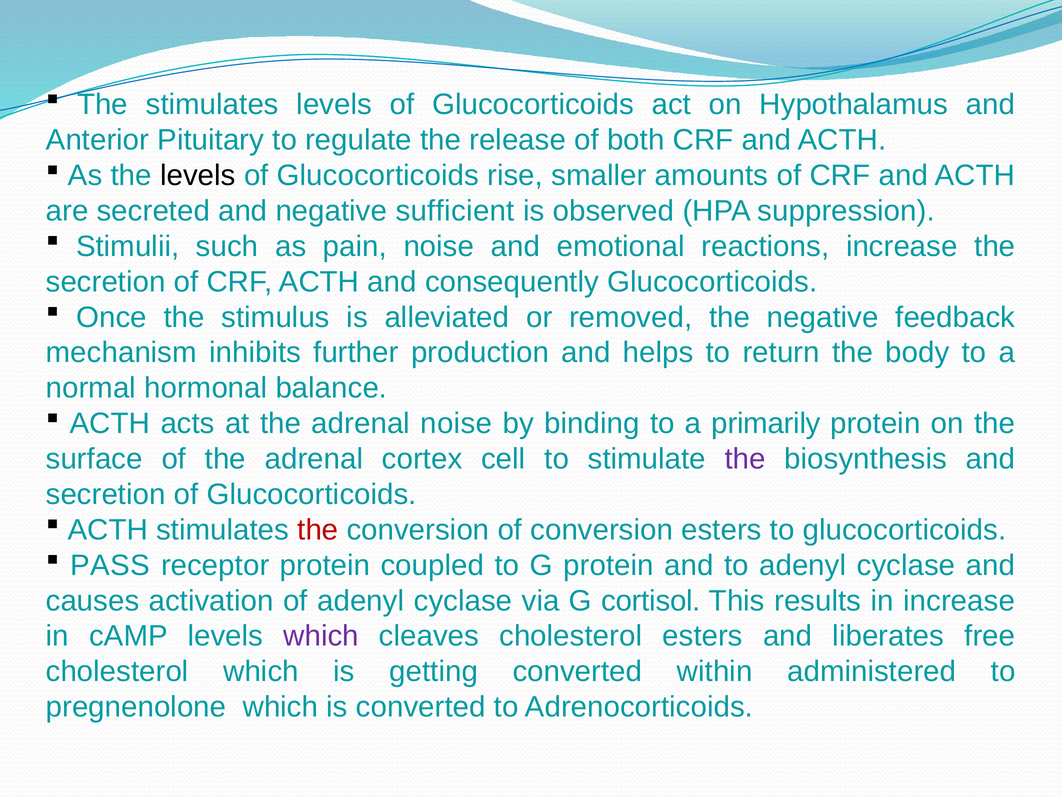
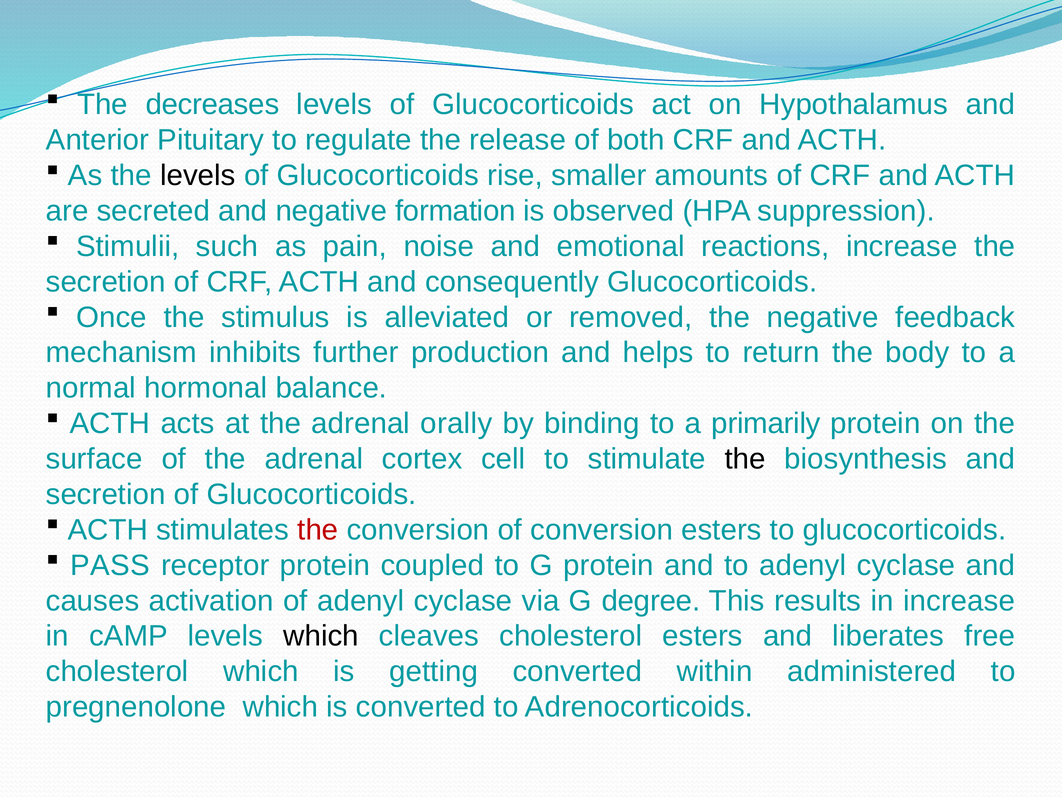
The stimulates: stimulates -> decreases
sufficient: sufficient -> formation
adrenal noise: noise -> orally
the at (745, 459) colour: purple -> black
cortisol: cortisol -> degree
which at (321, 636) colour: purple -> black
